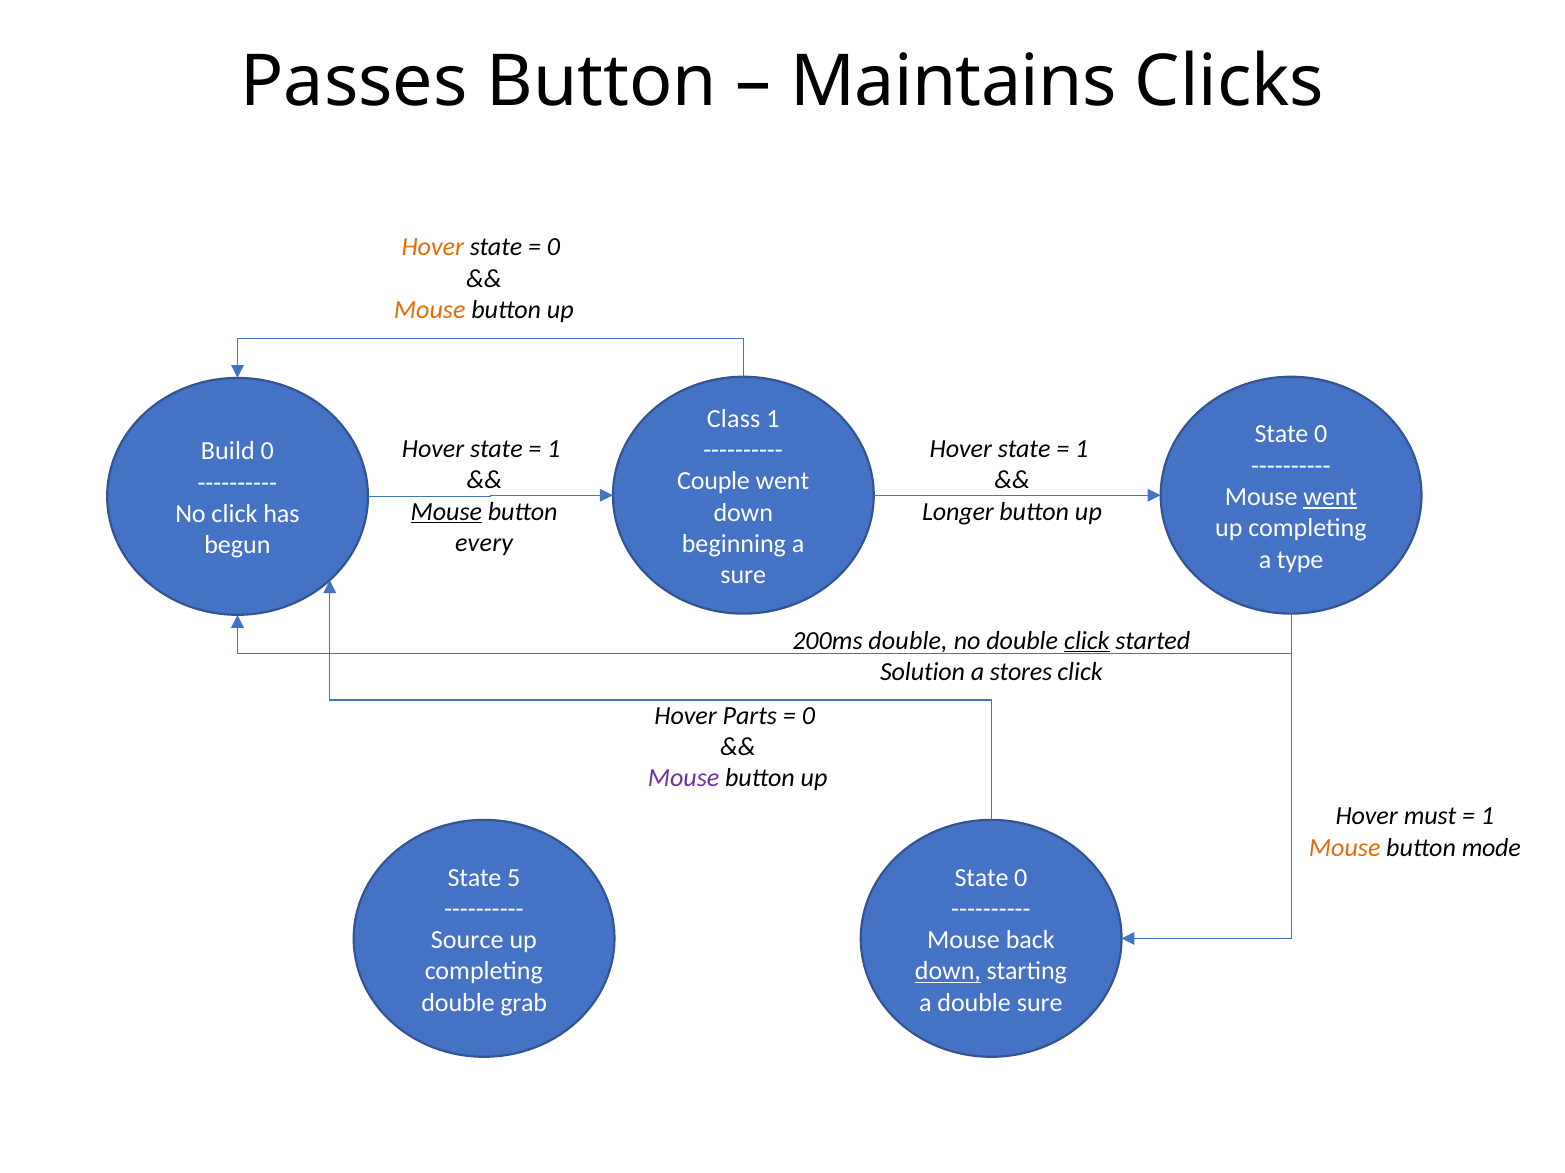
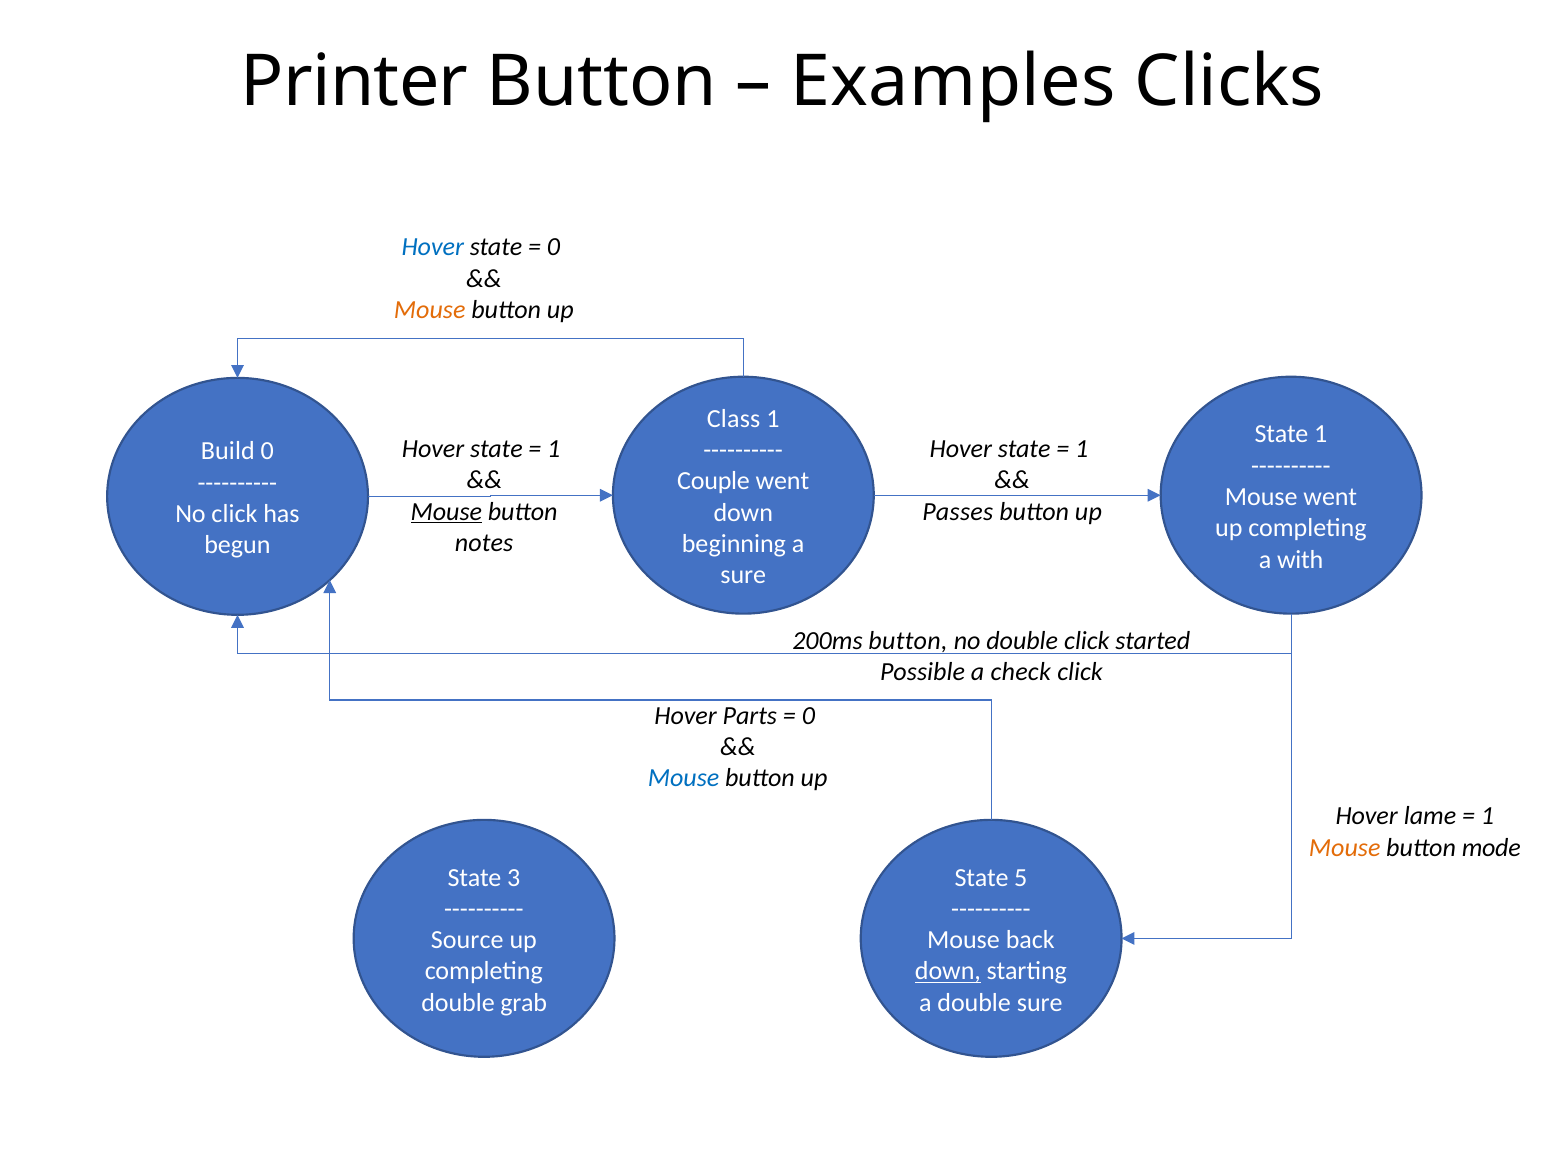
Passes: Passes -> Printer
Maintains: Maintains -> Examples
Hover at (433, 247) colour: orange -> blue
0 at (1321, 435): 0 -> 1
went at (1330, 497) underline: present -> none
Longer: Longer -> Passes
every: every -> notes
type: type -> with
200ms double: double -> button
click at (1087, 641) underline: present -> none
Solution: Solution -> Possible
stores: stores -> check
Mouse at (684, 779) colour: purple -> blue
must: must -> lame
5: 5 -> 3
0 at (1021, 878): 0 -> 5
